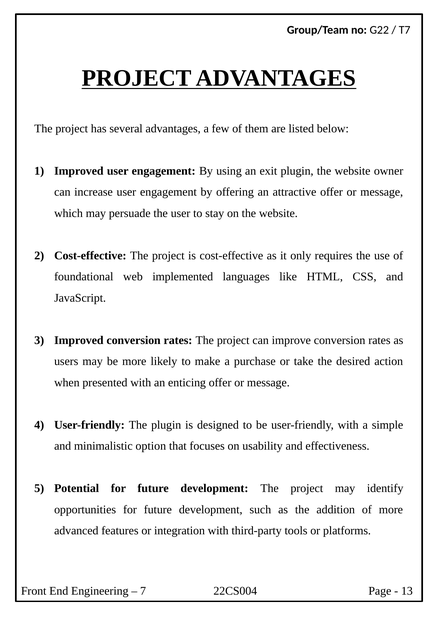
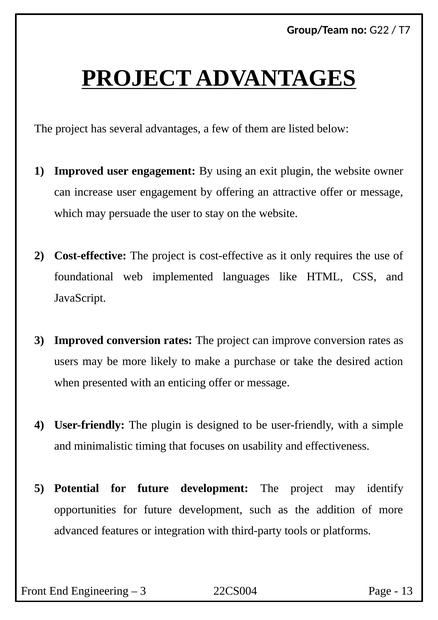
option: option -> timing
7 at (143, 591): 7 -> 3
